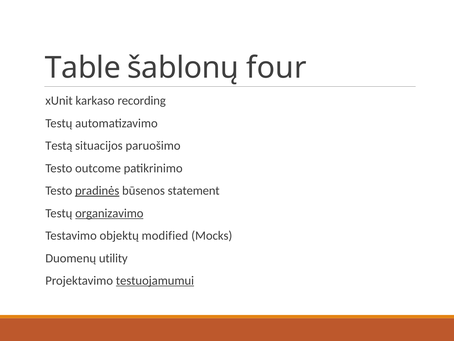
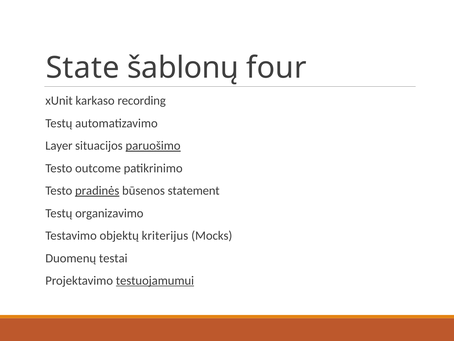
Table: Table -> State
Testą: Testą -> Layer
paruošimo underline: none -> present
organizavimo underline: present -> none
modified: modified -> kriterijus
utility: utility -> testai
